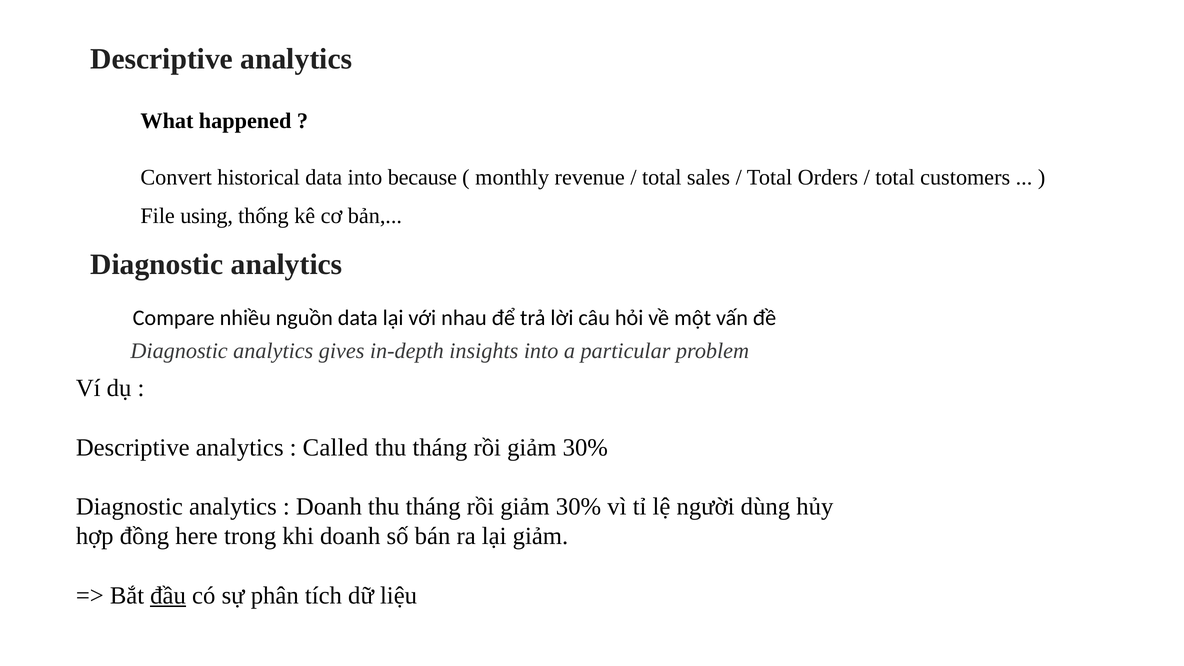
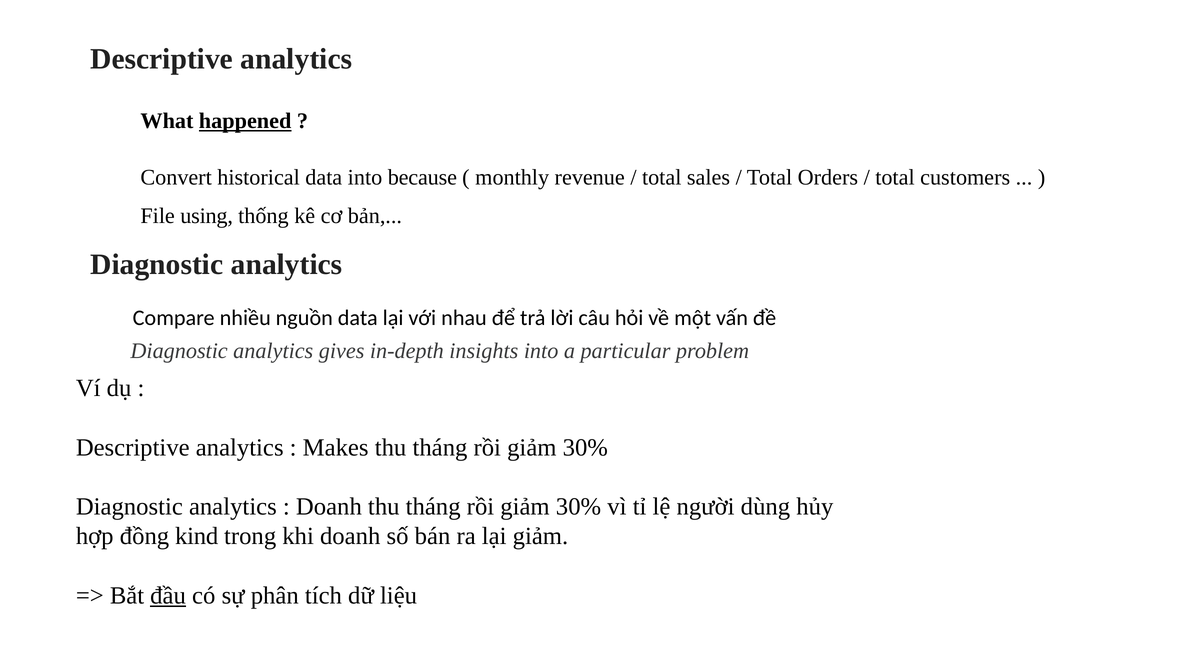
happened underline: none -> present
Called: Called -> Makes
here: here -> kind
